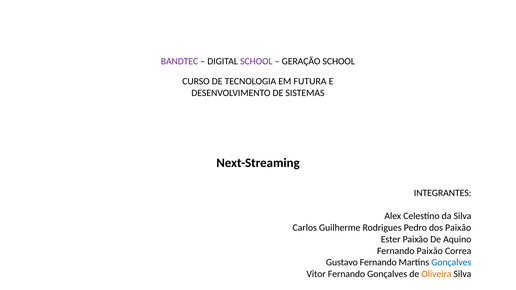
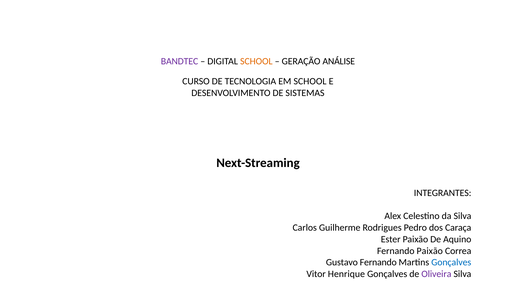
SCHOOL at (256, 61) colour: purple -> orange
GERAÇÃO SCHOOL: SCHOOL -> ANÁLISE
EM FUTURA: FUTURA -> SCHOOL
dos Paixão: Paixão -> Caraça
Vitor Fernando: Fernando -> Henrique
Oliveira colour: orange -> purple
